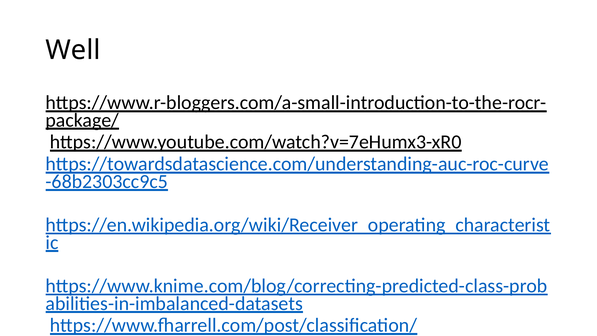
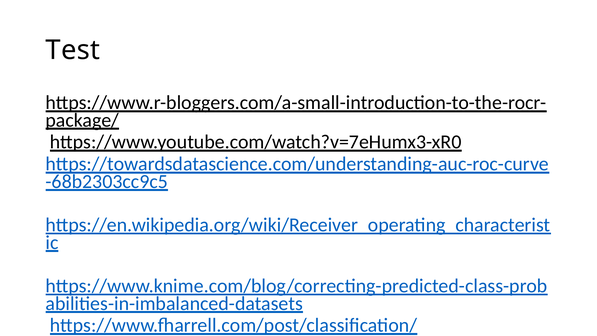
Well: Well -> Test
